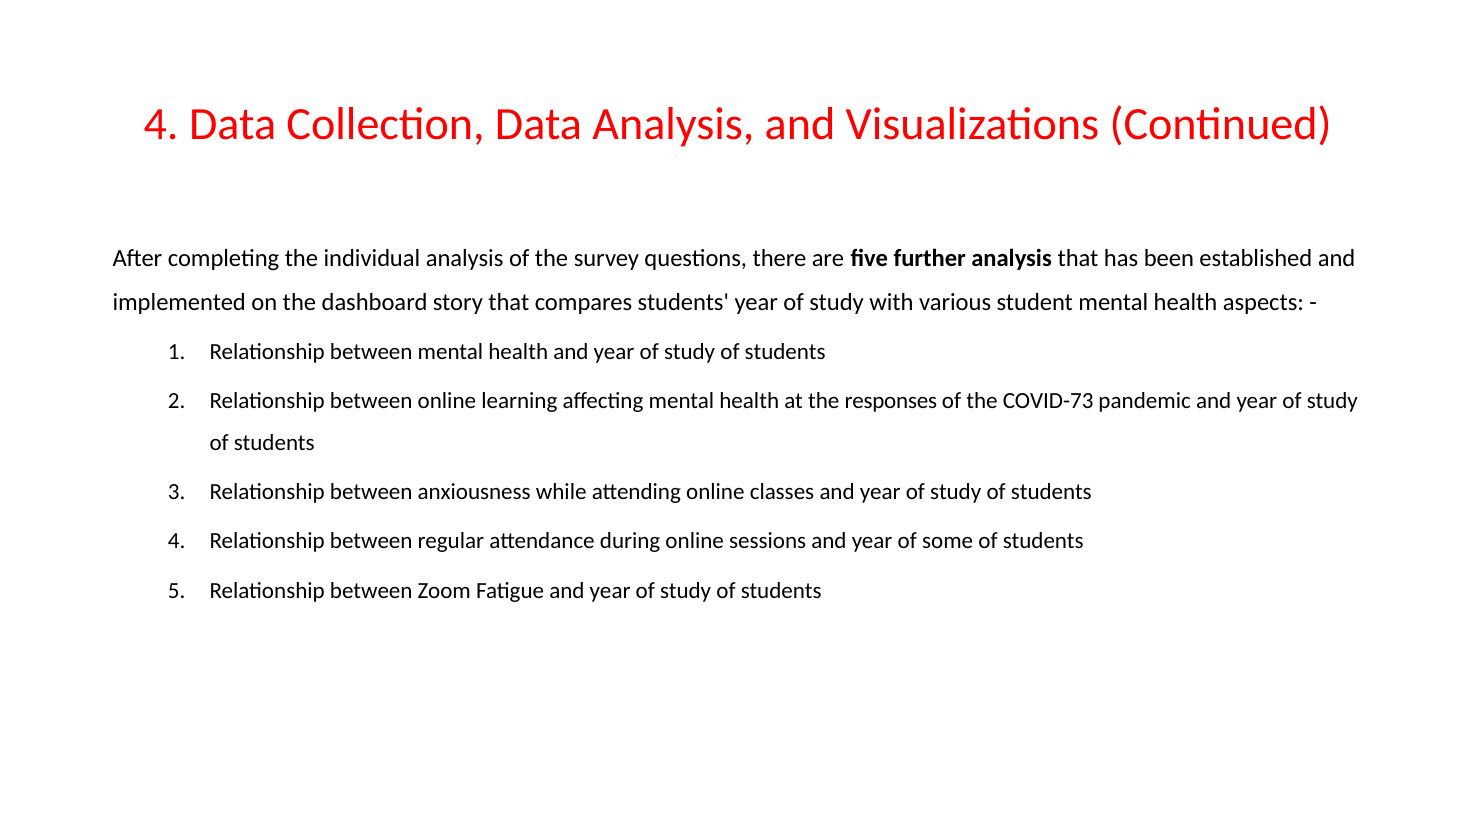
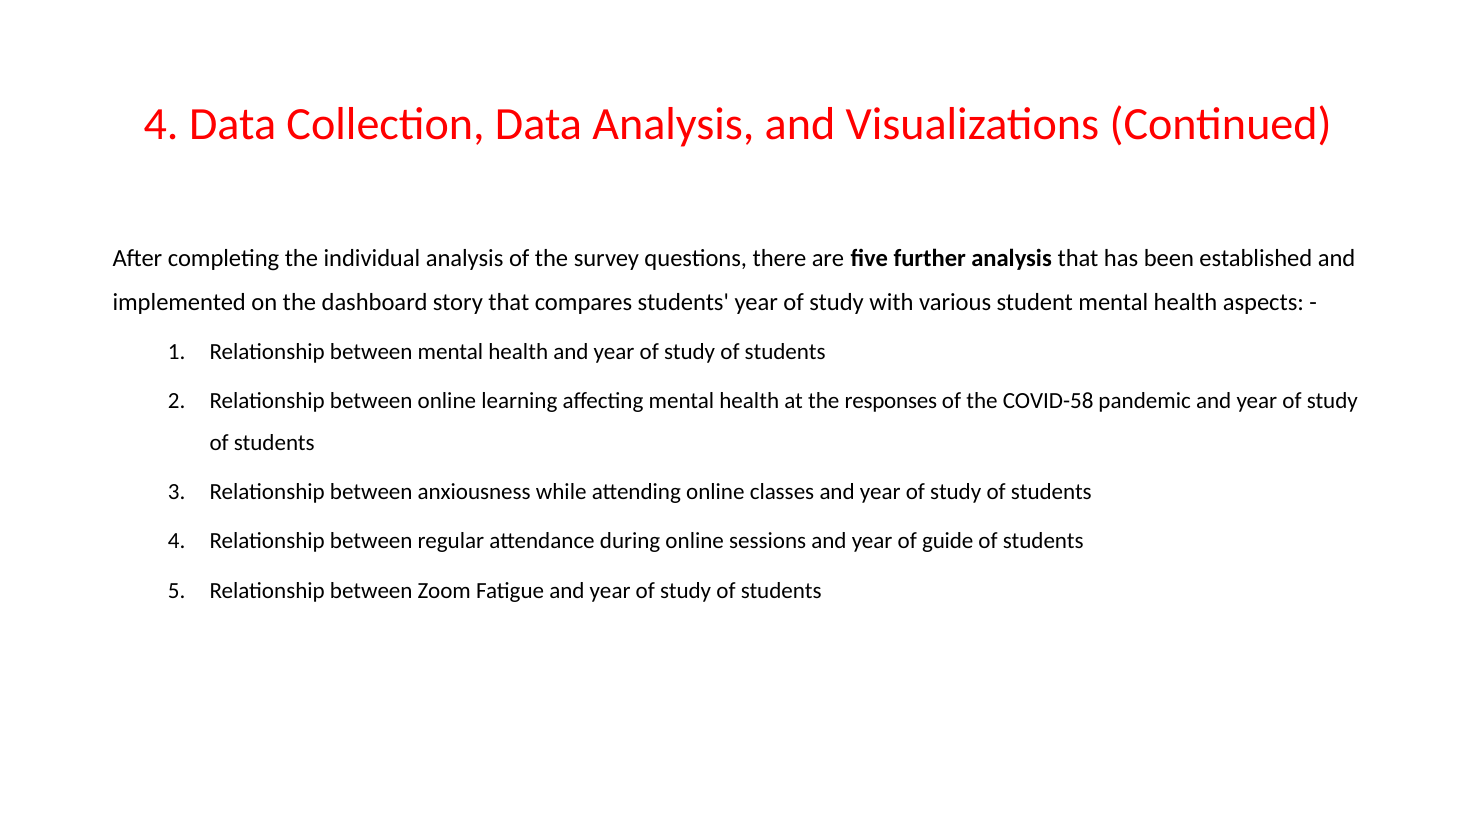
COVID-73: COVID-73 -> COVID-58
some: some -> guide
